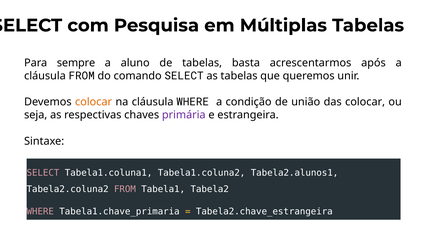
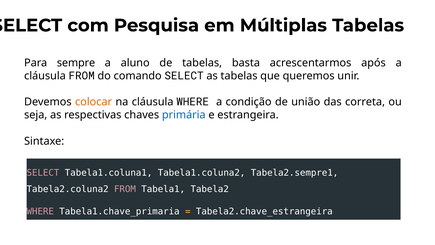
das colocar: colocar -> correta
primária colour: purple -> blue
Tabela2.alunos1: Tabela2.alunos1 -> Tabela2.sempre1
